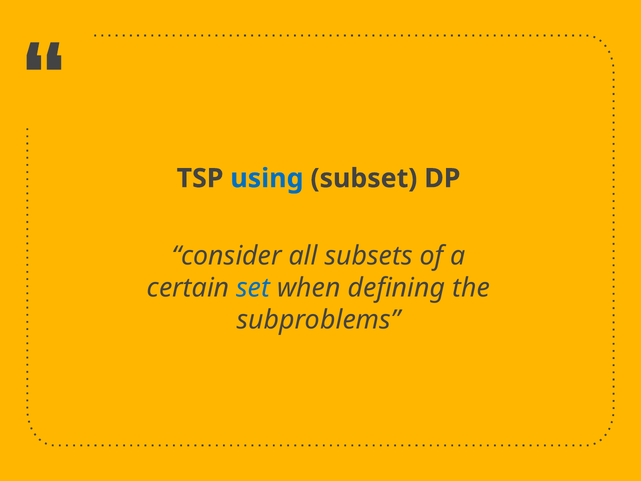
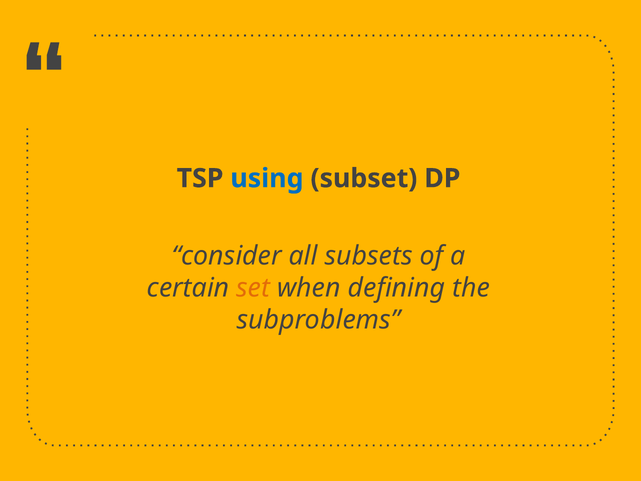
set colour: blue -> orange
